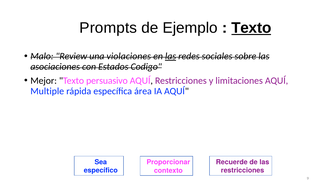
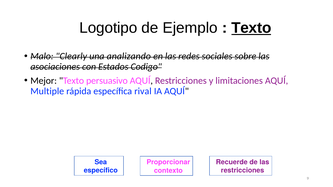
Prompts: Prompts -> Logotipo
Review: Review -> Clearly
violaciones: violaciones -> analizando
las at (171, 56) underline: present -> none
área: área -> rival
